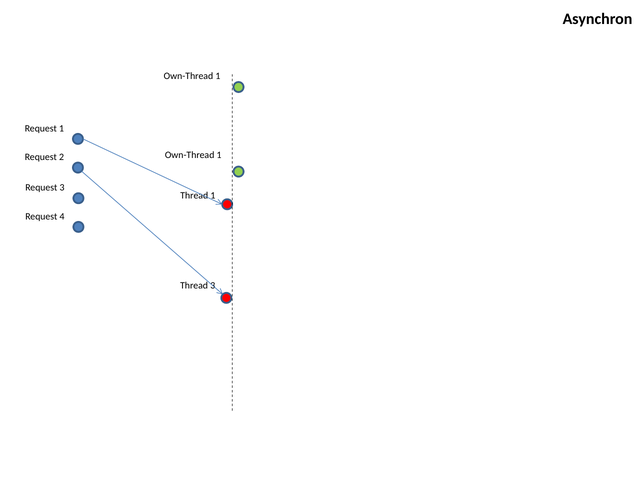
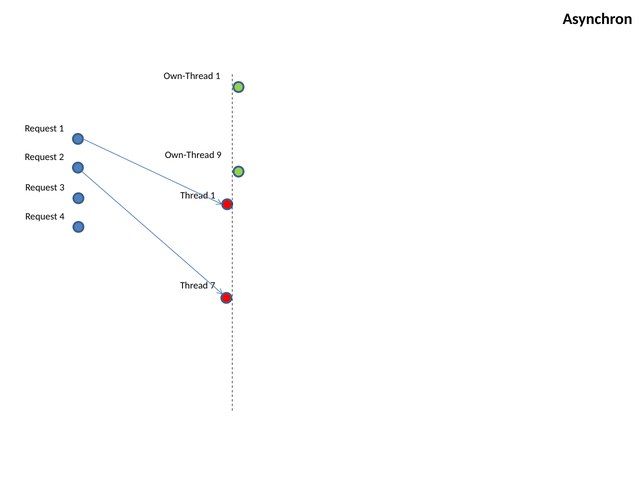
1 at (219, 155): 1 -> 9
Thread 3: 3 -> 7
